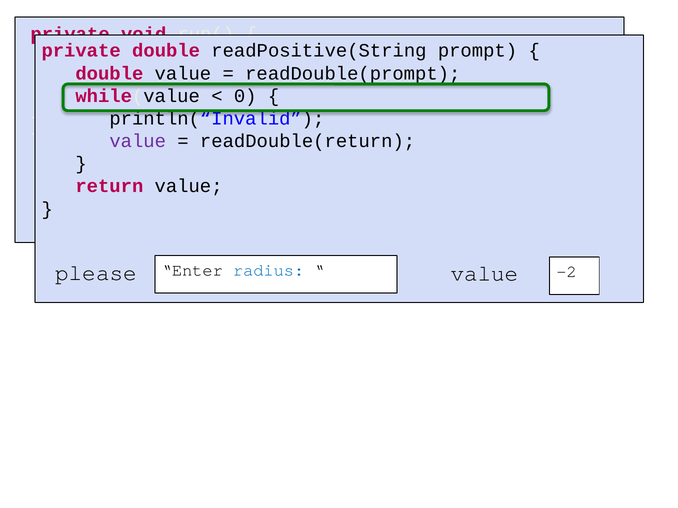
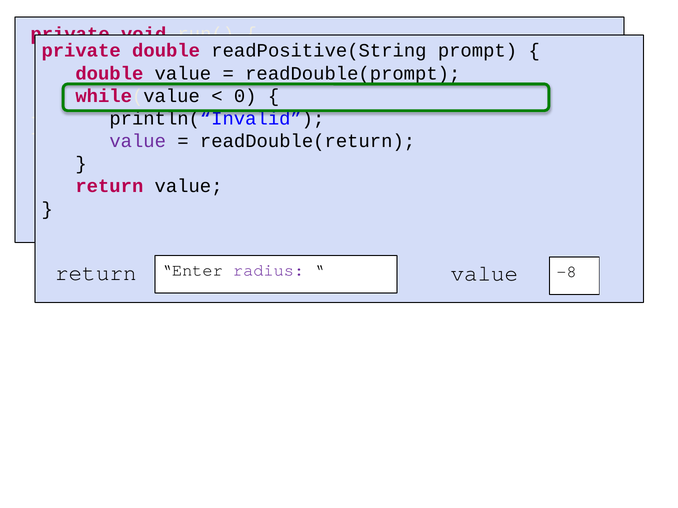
please at (96, 273): please -> return
radius at (269, 270) colour: blue -> purple
-2: -2 -> -8
